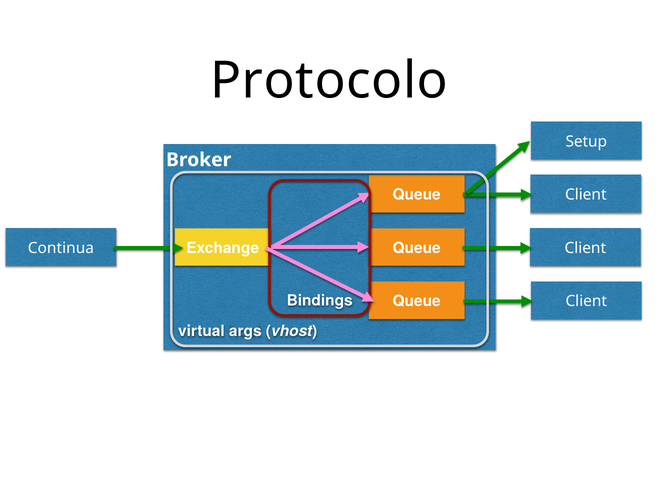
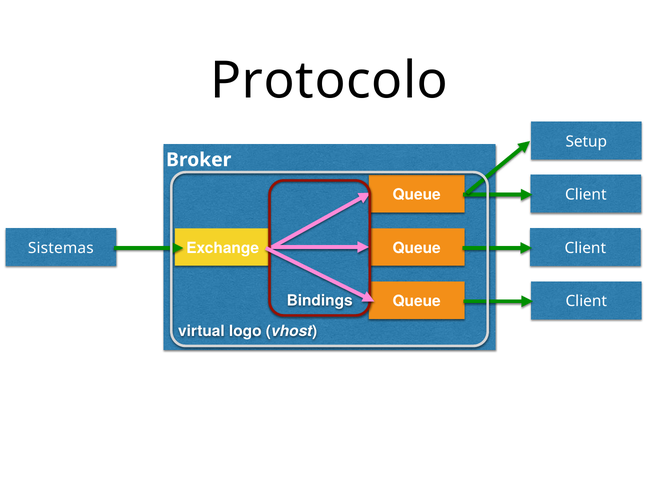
Continua: Continua -> Sistemas
args: args -> logo
